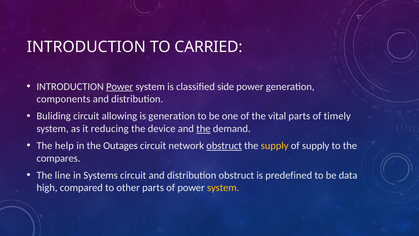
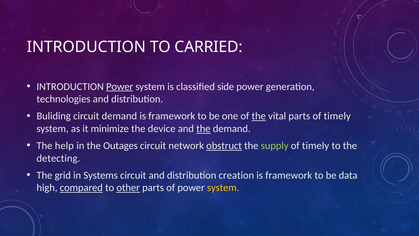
components: components -> technologies
circuit allowing: allowing -> demand
generation at (172, 116): generation -> framework
the at (259, 116) underline: none -> present
reducing: reducing -> minimize
supply at (275, 146) colour: yellow -> light green
supply at (316, 146): supply -> timely
compares: compares -> detecting
line: line -> grid
distribution obstruct: obstruct -> creation
predefined at (289, 175): predefined -> framework
compared underline: none -> present
other underline: none -> present
